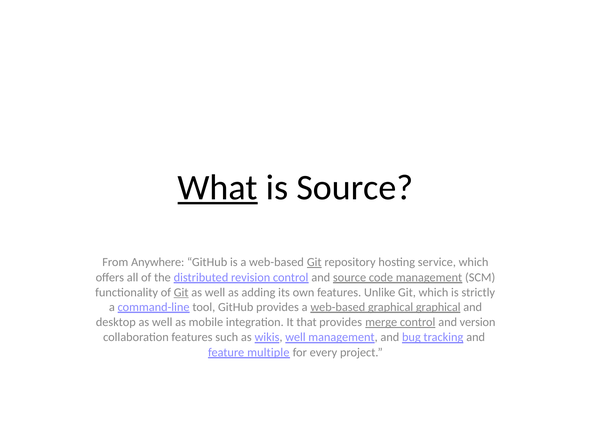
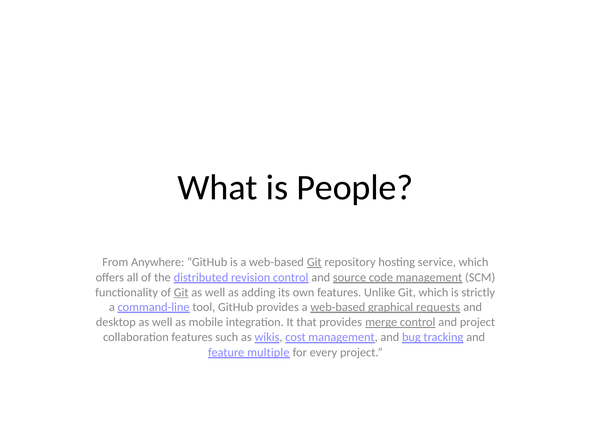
What underline: present -> none
is Source: Source -> People
graphical graphical: graphical -> requests
and version: version -> project
wikis well: well -> cost
